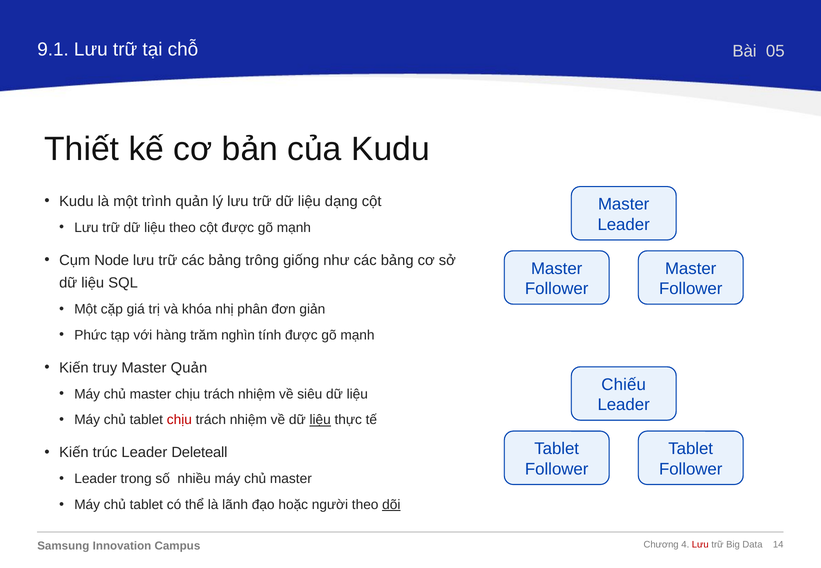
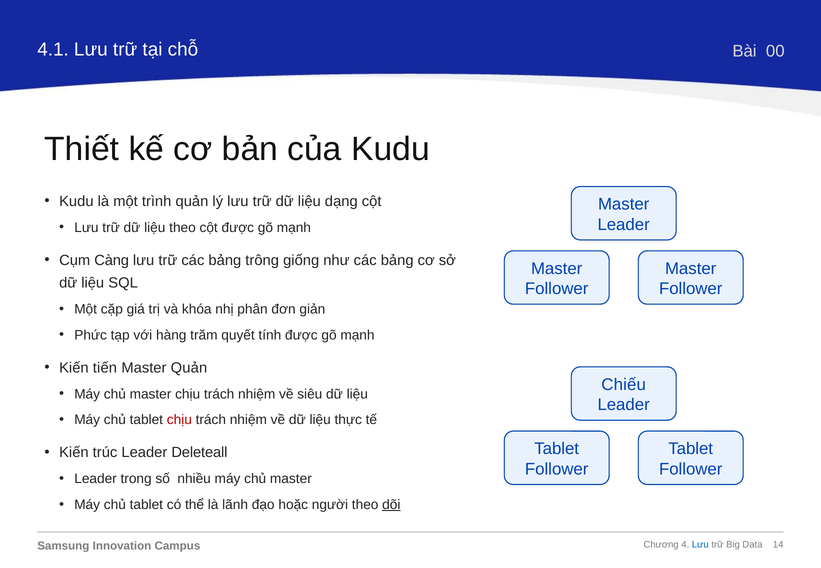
9.1: 9.1 -> 4.1
05: 05 -> 00
Node: Node -> Càng
nghìn: nghìn -> quyết
truy: truy -> tiến
liệu at (320, 420) underline: present -> none
Lưu at (700, 545) colour: red -> blue
